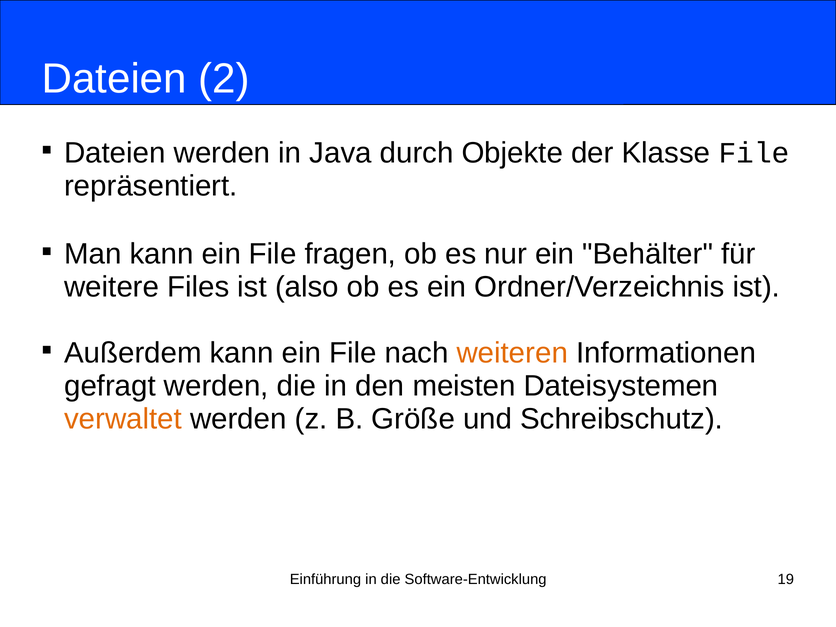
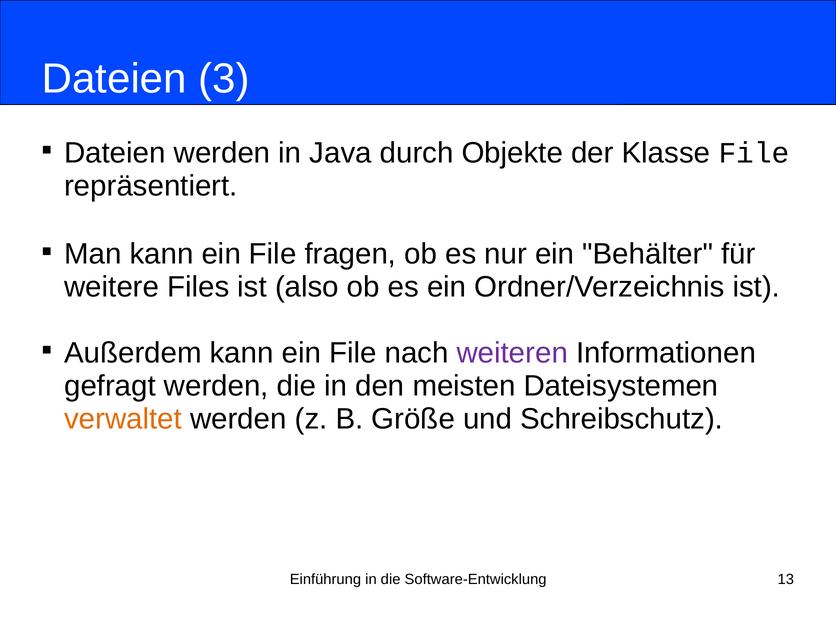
2: 2 -> 3
weiteren colour: orange -> purple
19: 19 -> 13
